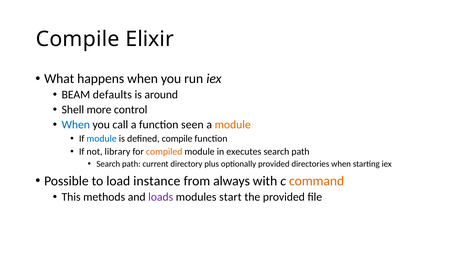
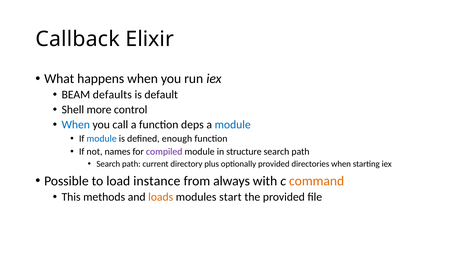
Compile at (78, 39): Compile -> Callback
around: around -> default
seen: seen -> deps
module at (233, 125) colour: orange -> blue
defined compile: compile -> enough
library: library -> names
compiled colour: orange -> purple
executes: executes -> structure
loads colour: purple -> orange
